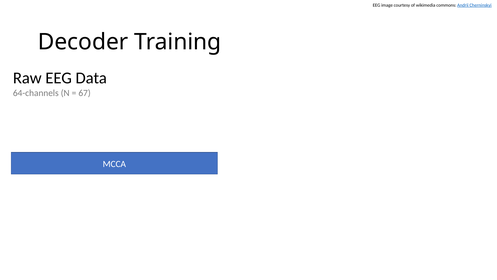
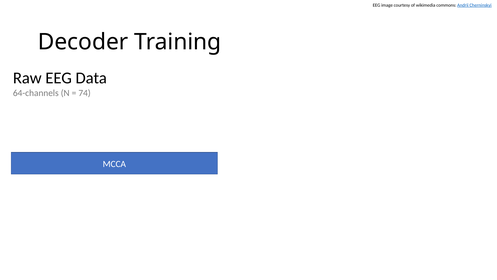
67: 67 -> 74
